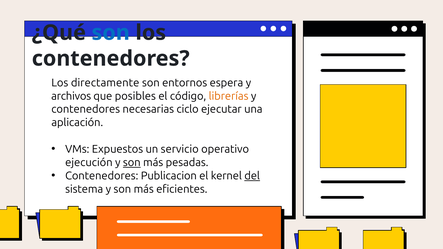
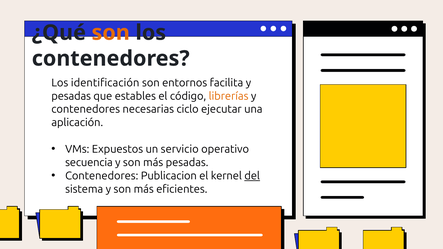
son at (111, 33) colour: blue -> orange
directamente: directamente -> identificación
espera: espera -> facilita
archivos at (71, 96): archivos -> pesadas
posibles: posibles -> estables
ejecución: ejecución -> secuencia
son at (132, 163) underline: present -> none
